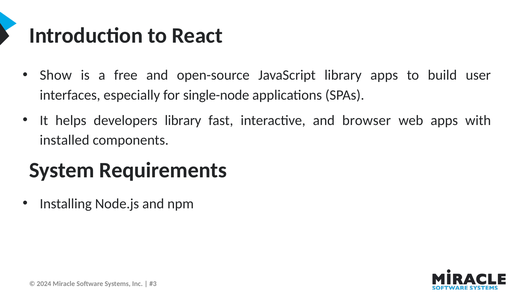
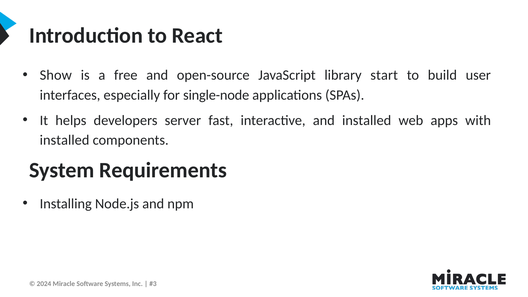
library apps: apps -> start
developers library: library -> server
and browser: browser -> installed
